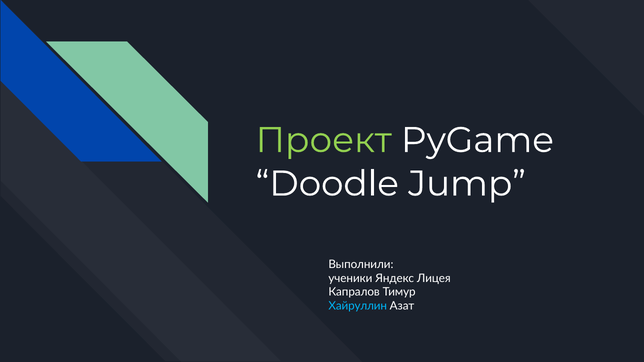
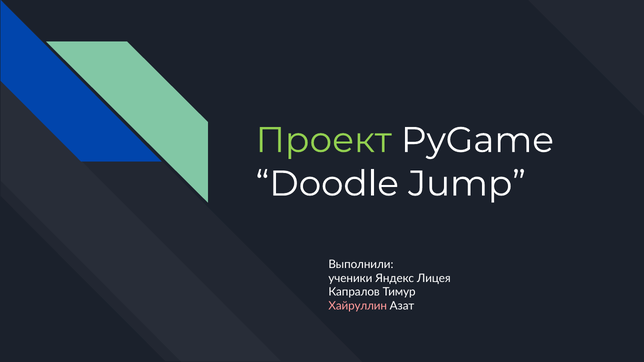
Хайруллин colour: light blue -> pink
